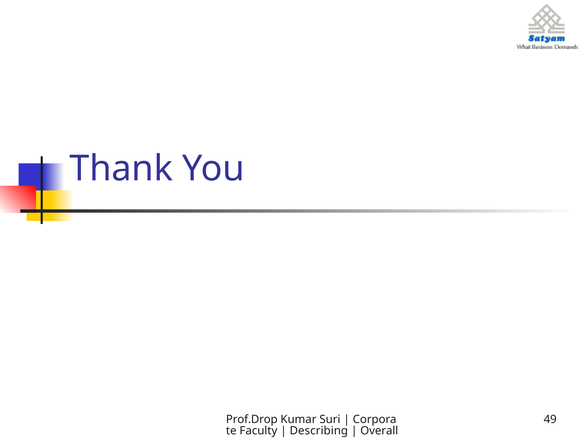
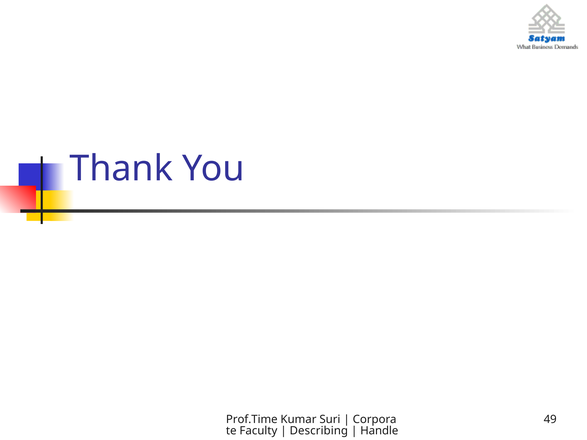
Prof.Drop: Prof.Drop -> Prof.Time
Overall: Overall -> Handle
